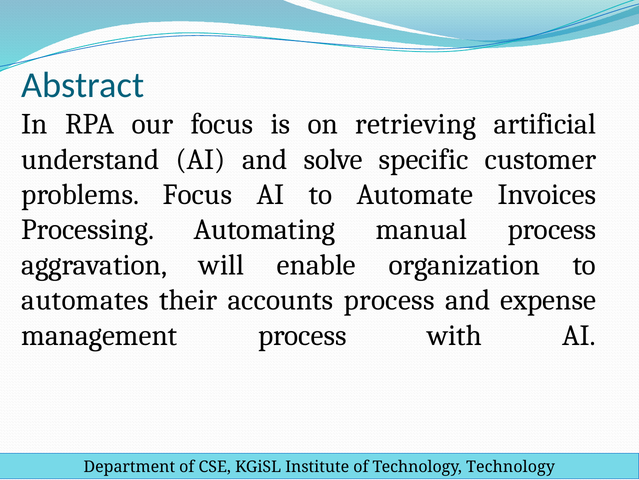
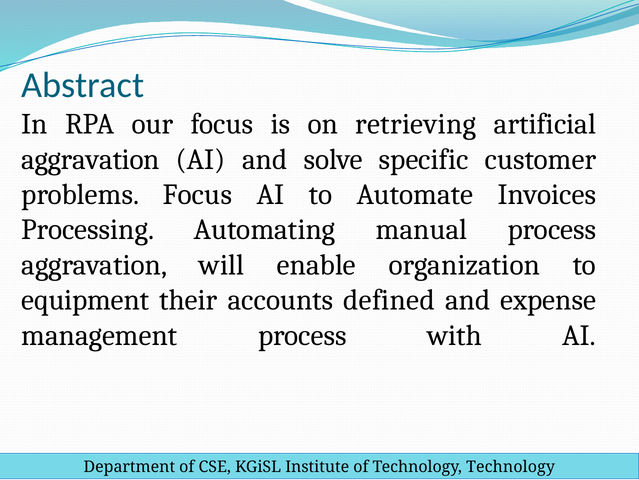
understand at (90, 159): understand -> aggravation
automates: automates -> equipment
accounts process: process -> defined
